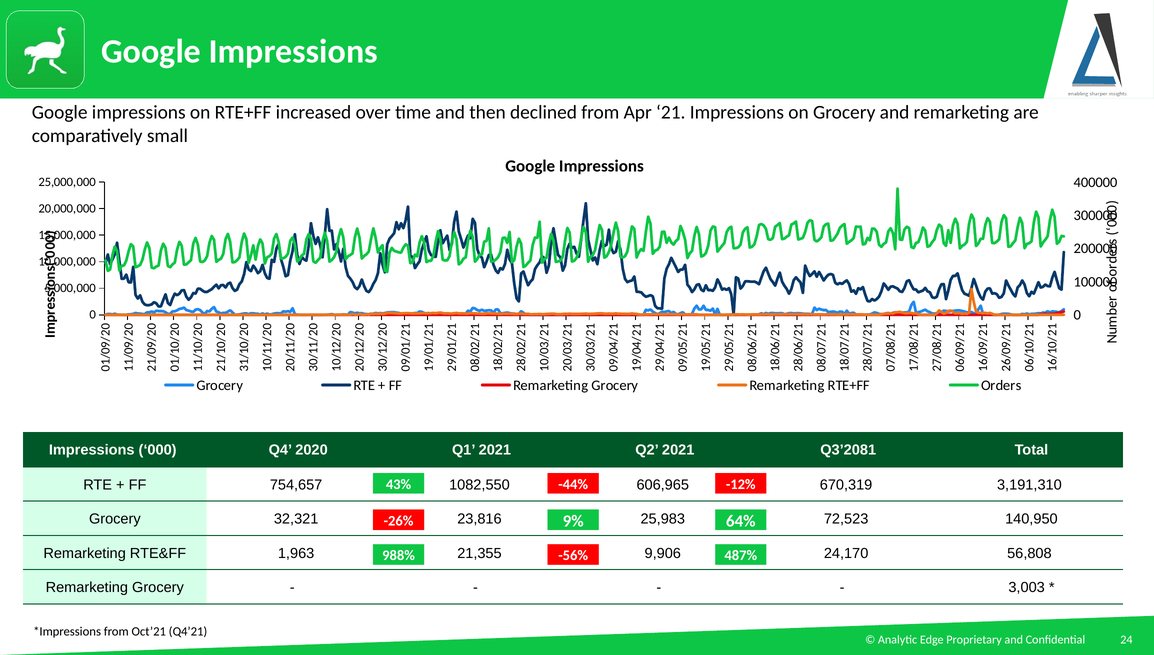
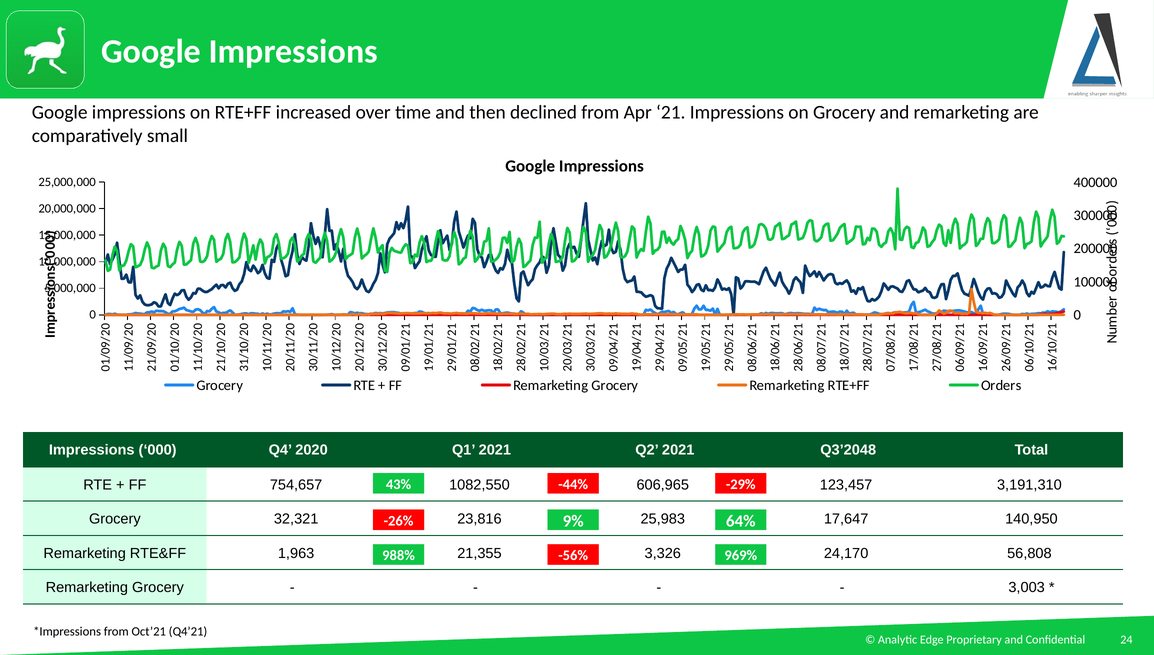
Q3’2081: Q3’2081 -> Q3’2048
670,319: 670,319 -> 123,457
-12%: -12% -> -29%
72,523: 72,523 -> 17,647
9,906: 9,906 -> 3,326
487%: 487% -> 969%
